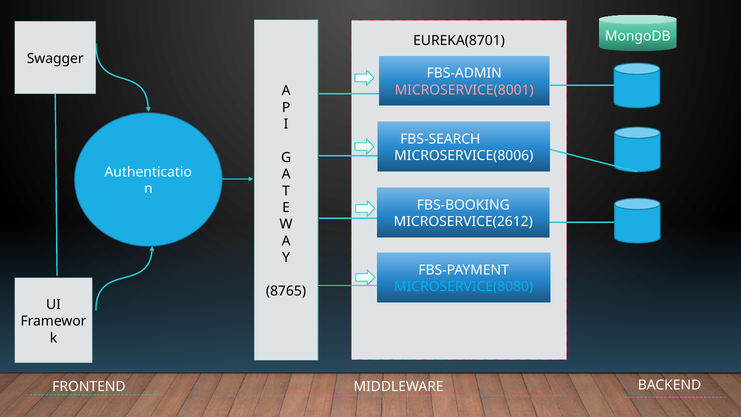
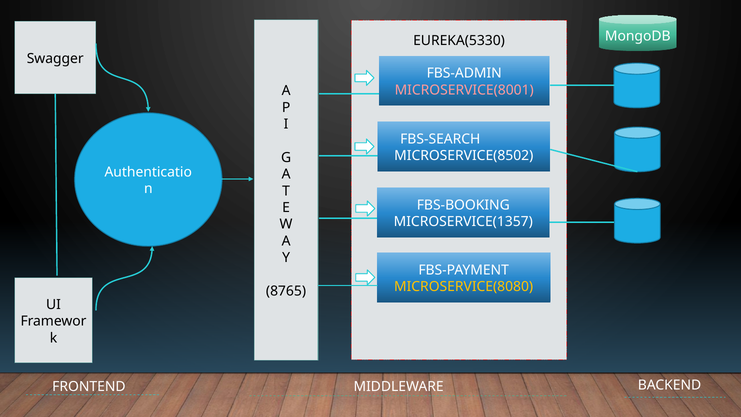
EUREKA(8701: EUREKA(8701 -> EUREKA(5330
MICROSERVICE(8006: MICROSERVICE(8006 -> MICROSERVICE(8502
MICROSERVICE(2612: MICROSERVICE(2612 -> MICROSERVICE(1357
MICROSERVICE(8080 colour: light blue -> yellow
